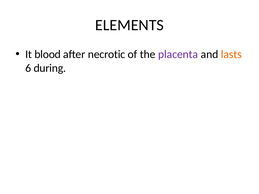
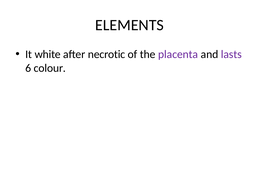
blood: blood -> white
lasts colour: orange -> purple
during: during -> colour
